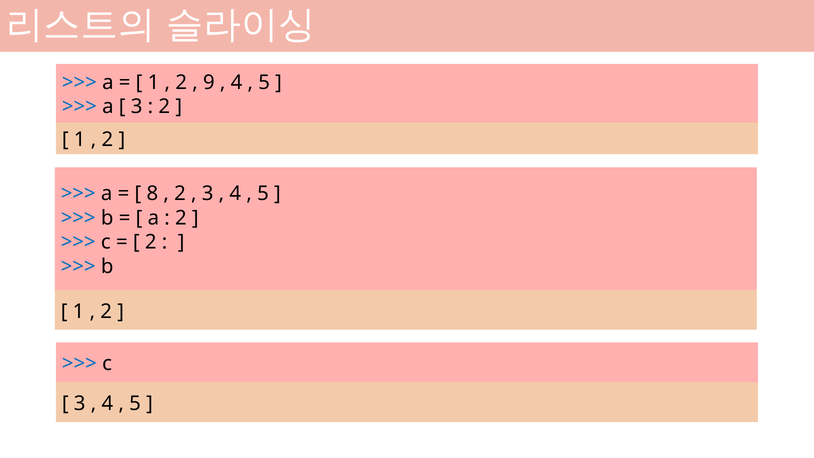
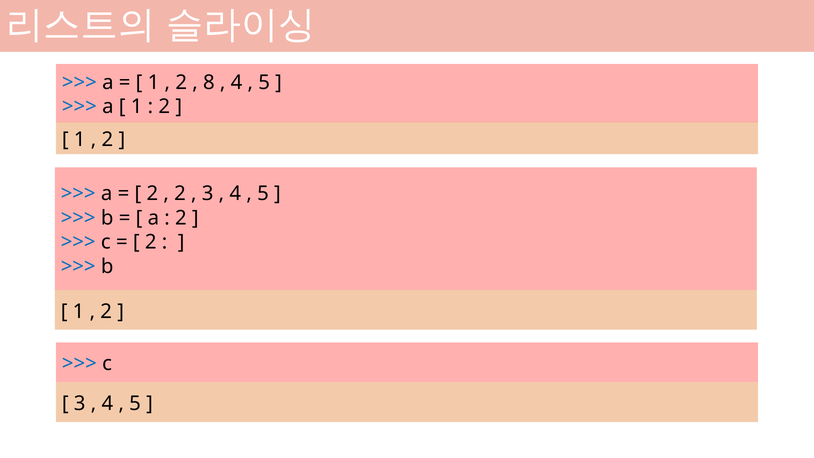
9: 9 -> 8
3 at (137, 107): 3 -> 1
8 at (152, 193): 8 -> 2
